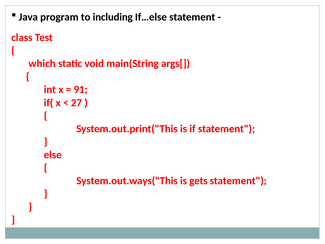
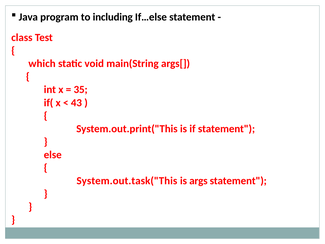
91: 91 -> 35
27: 27 -> 43
System.out.ways("This: System.out.ways("This -> System.out.task("This
gets: gets -> args
